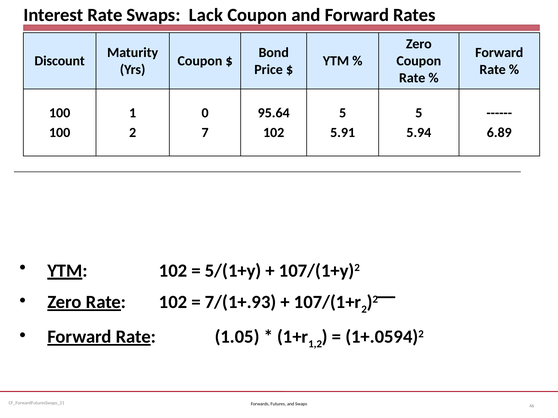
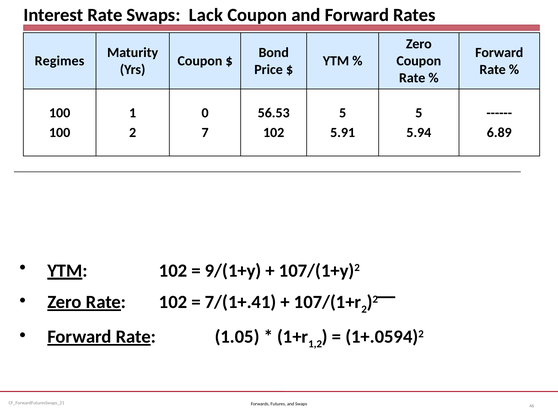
Discount: Discount -> Regimes
95.64: 95.64 -> 56.53
5/(1+y: 5/(1+y -> 9/(1+y
7/(1+.93: 7/(1+.93 -> 7/(1+.41
